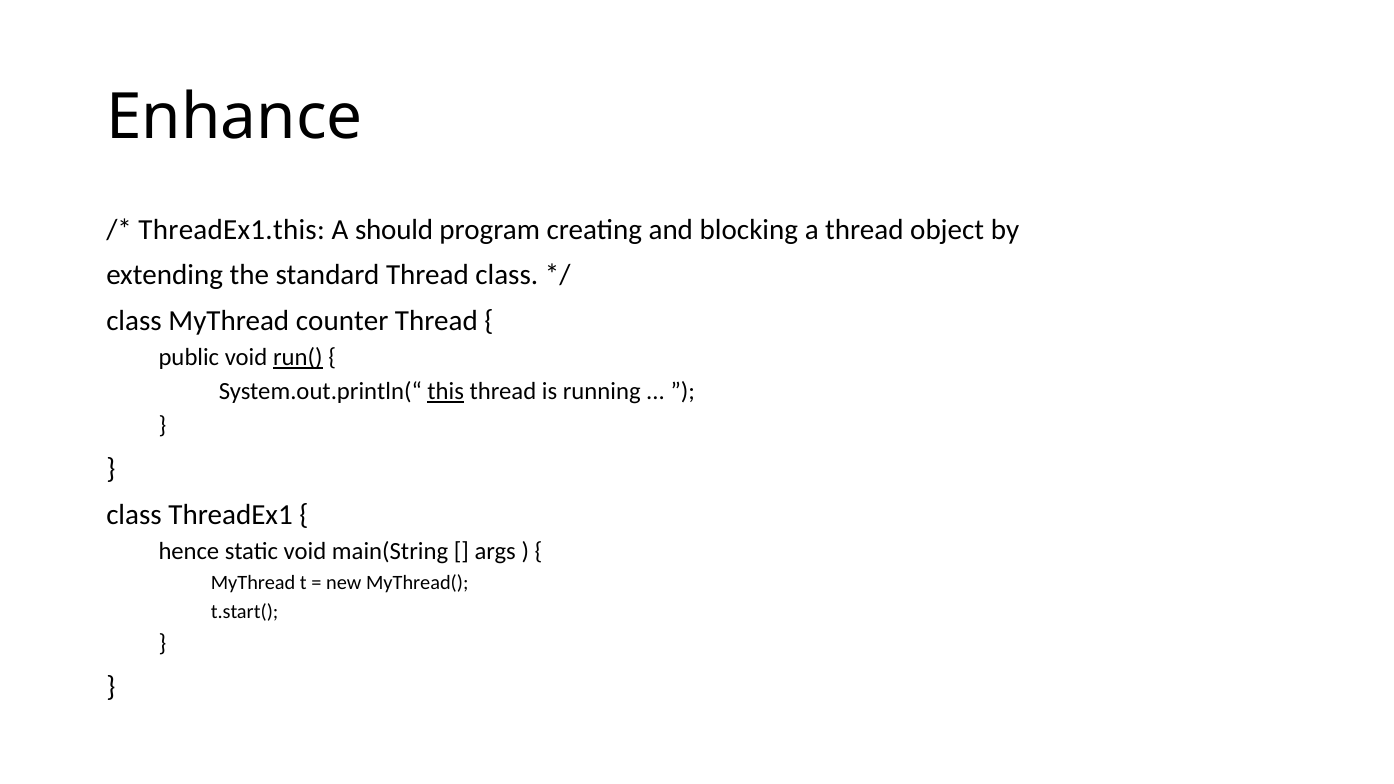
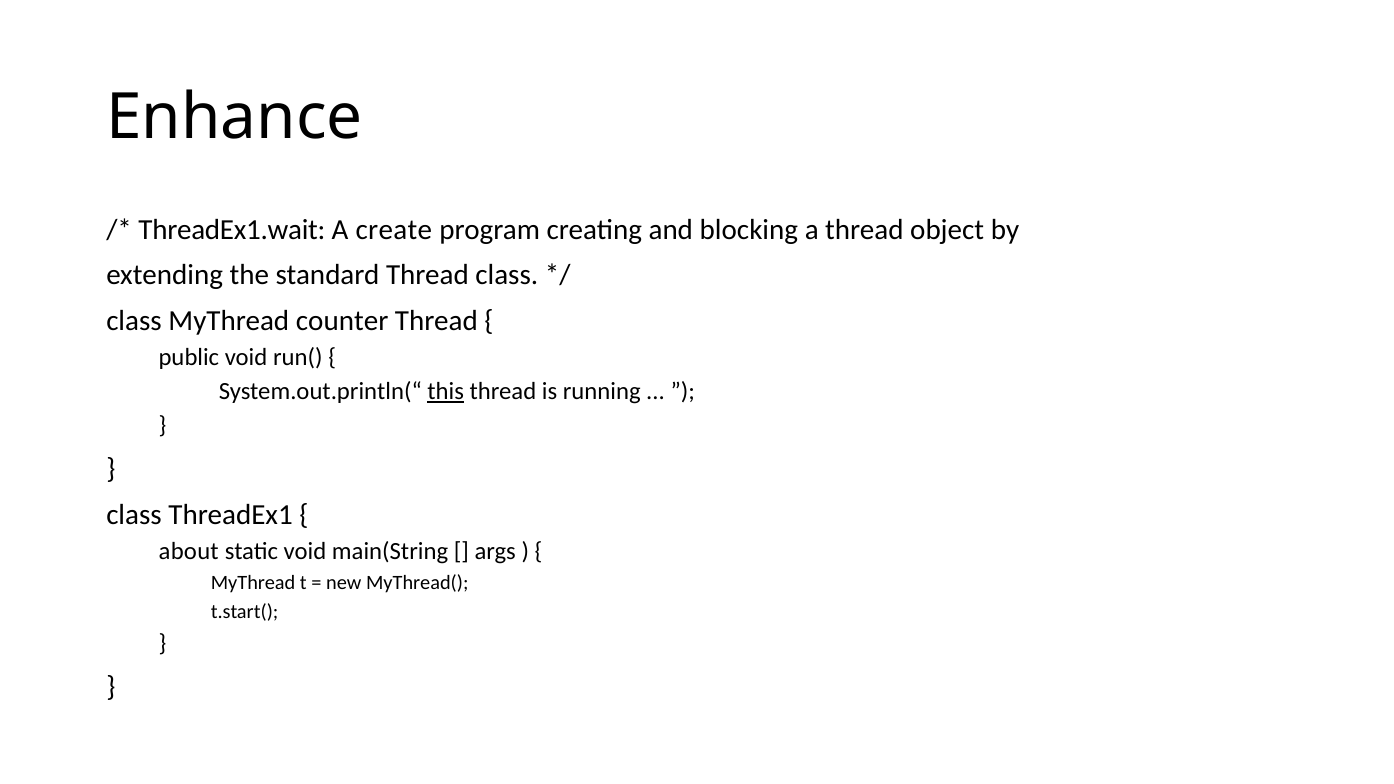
ThreadEx1.this: ThreadEx1.this -> ThreadEx1.wait
should: should -> create
run( underline: present -> none
hence: hence -> about
